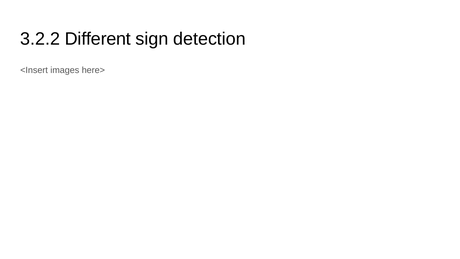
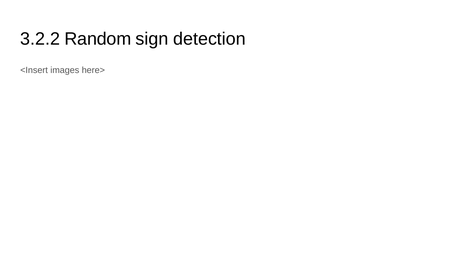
Different: Different -> Random
